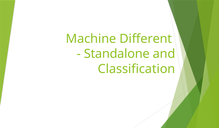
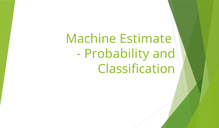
Different: Different -> Estimate
Standalone: Standalone -> Probability
